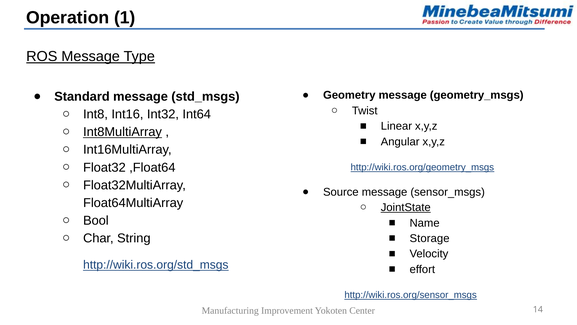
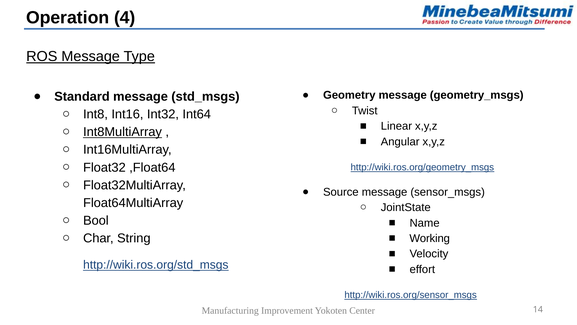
1: 1 -> 4
JointState underline: present -> none
Storage: Storage -> Working
